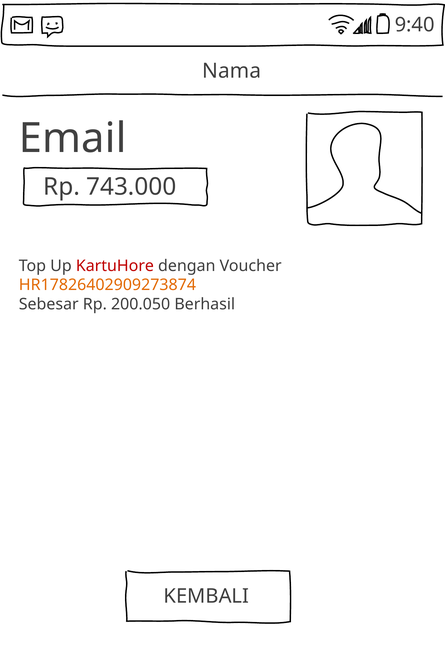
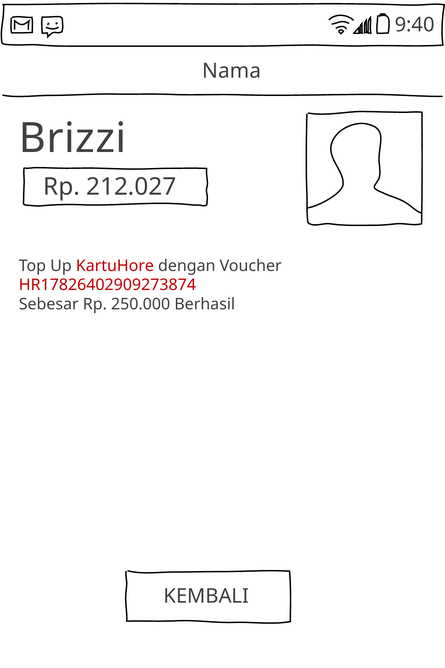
Email: Email -> Brizzi
743.000: 743.000 -> 212.027
HR17826402909273874 colour: orange -> red
200.050: 200.050 -> 250.000
